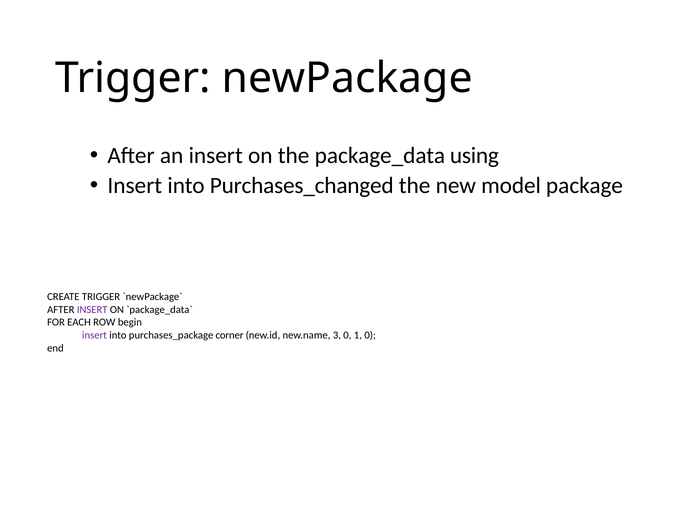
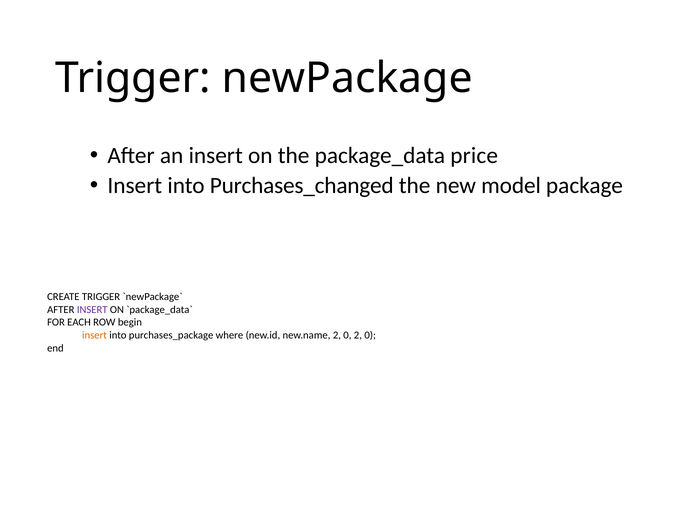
using: using -> price
insert at (95, 335) colour: purple -> orange
corner: corner -> where
new.name 3: 3 -> 2
0 1: 1 -> 2
